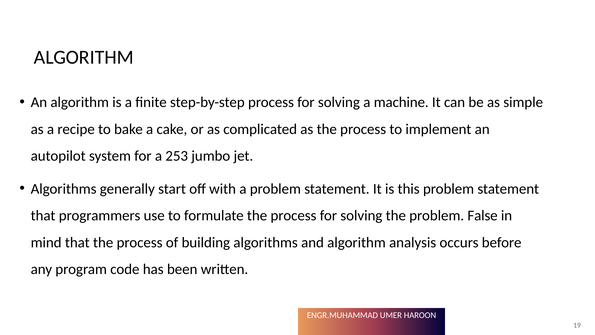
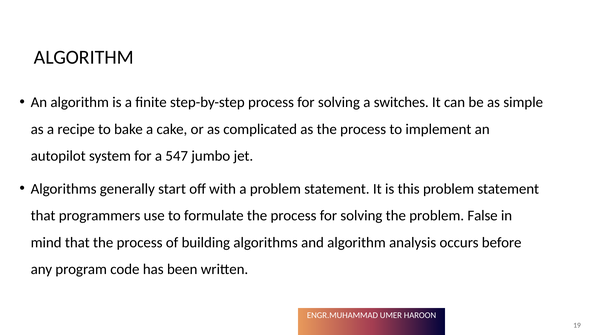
machine: machine -> switches
253: 253 -> 547
